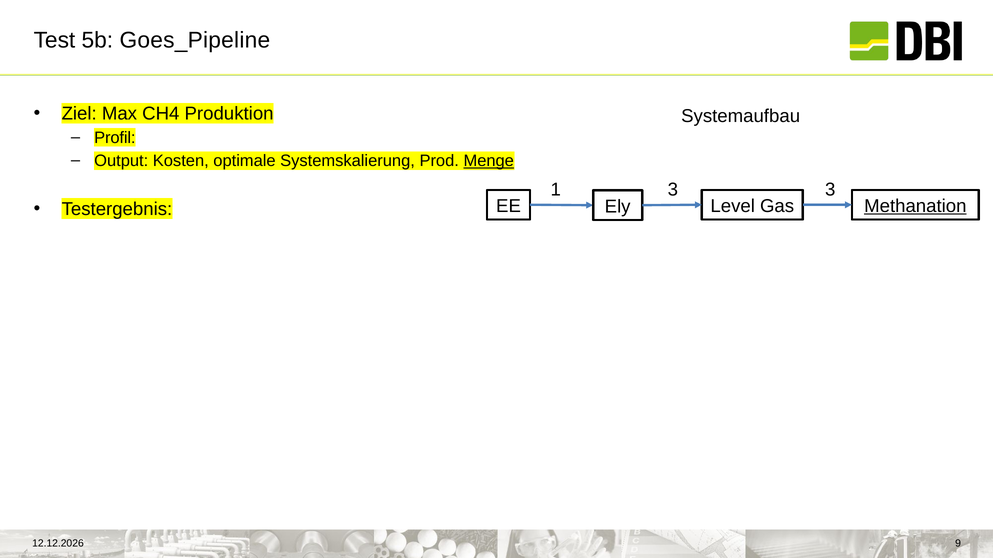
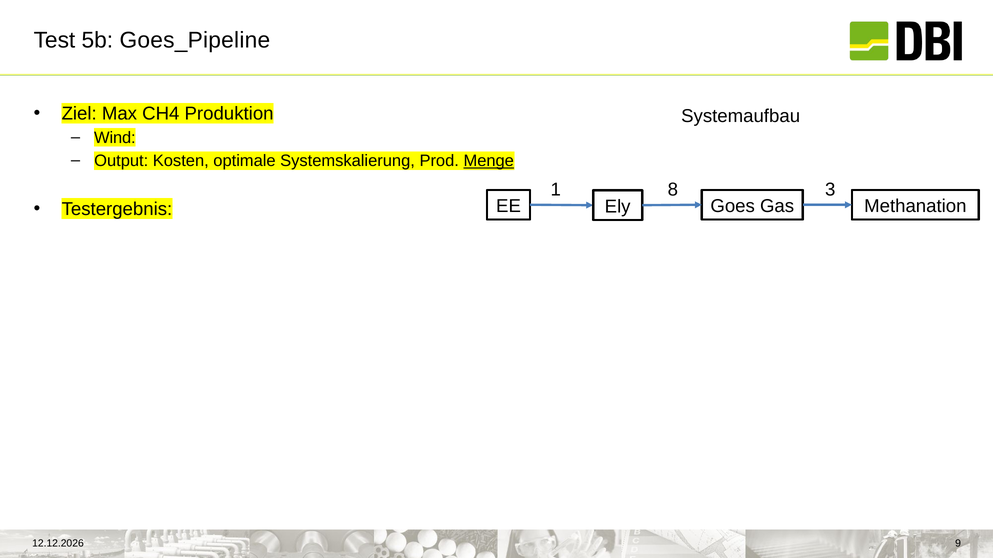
Profil: Profil -> Wind
1 3: 3 -> 8
Level: Level -> Goes
Methanation underline: present -> none
